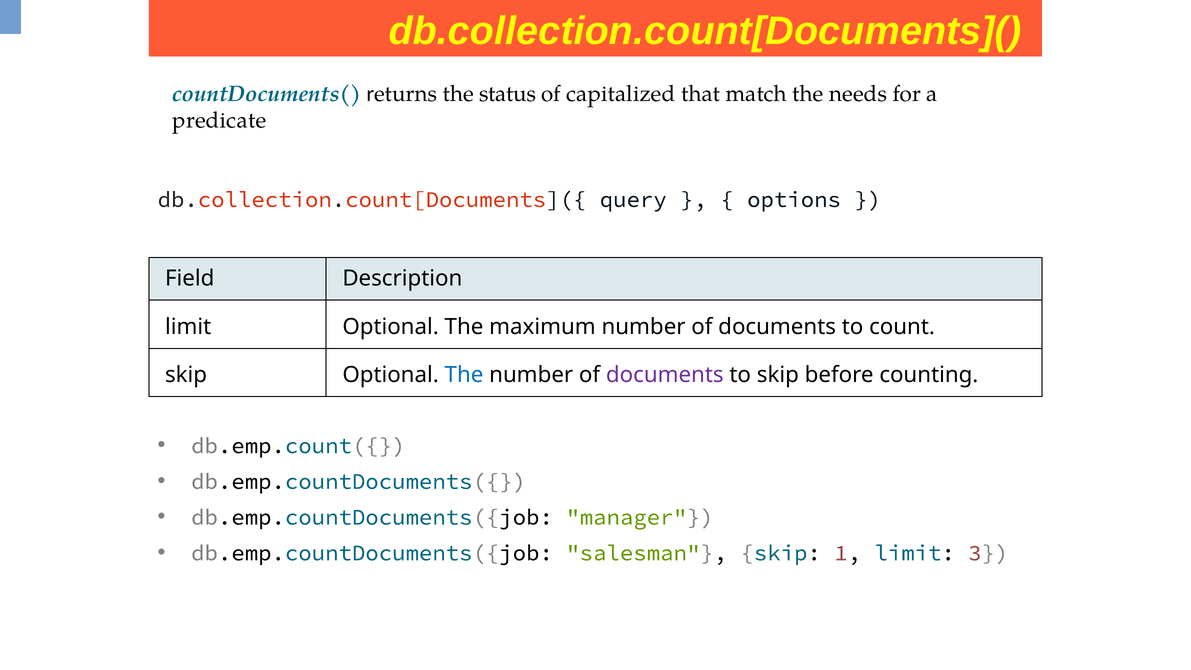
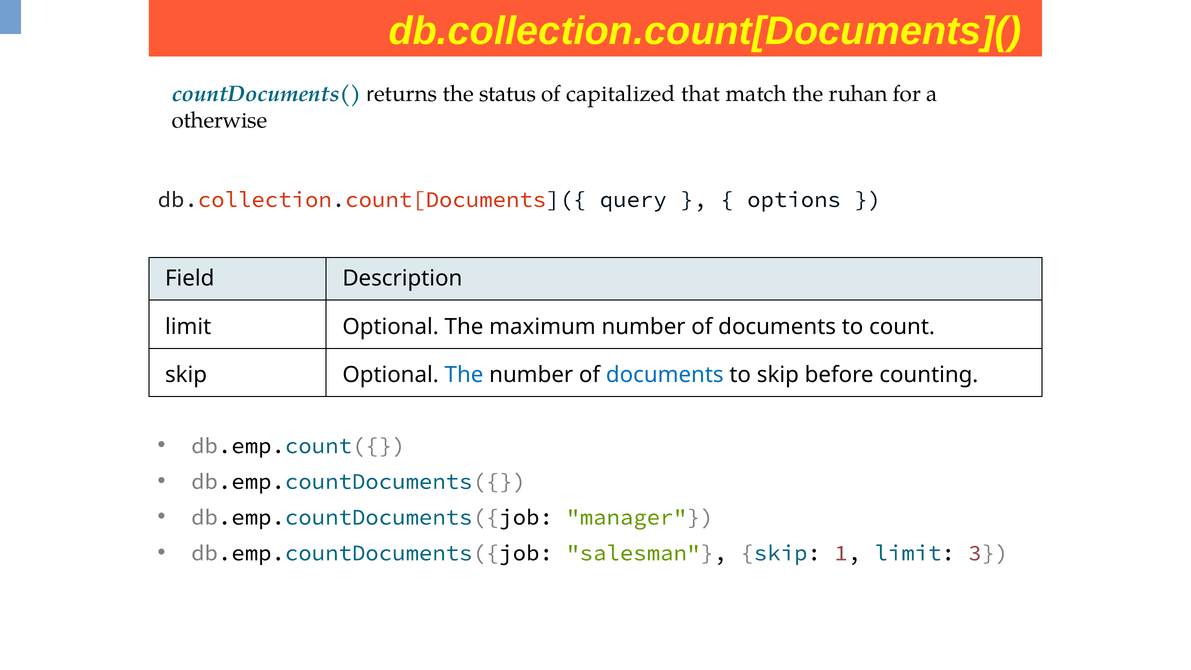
needs: needs -> ruhan
predicate: predicate -> otherwise
documents at (665, 375) colour: purple -> blue
